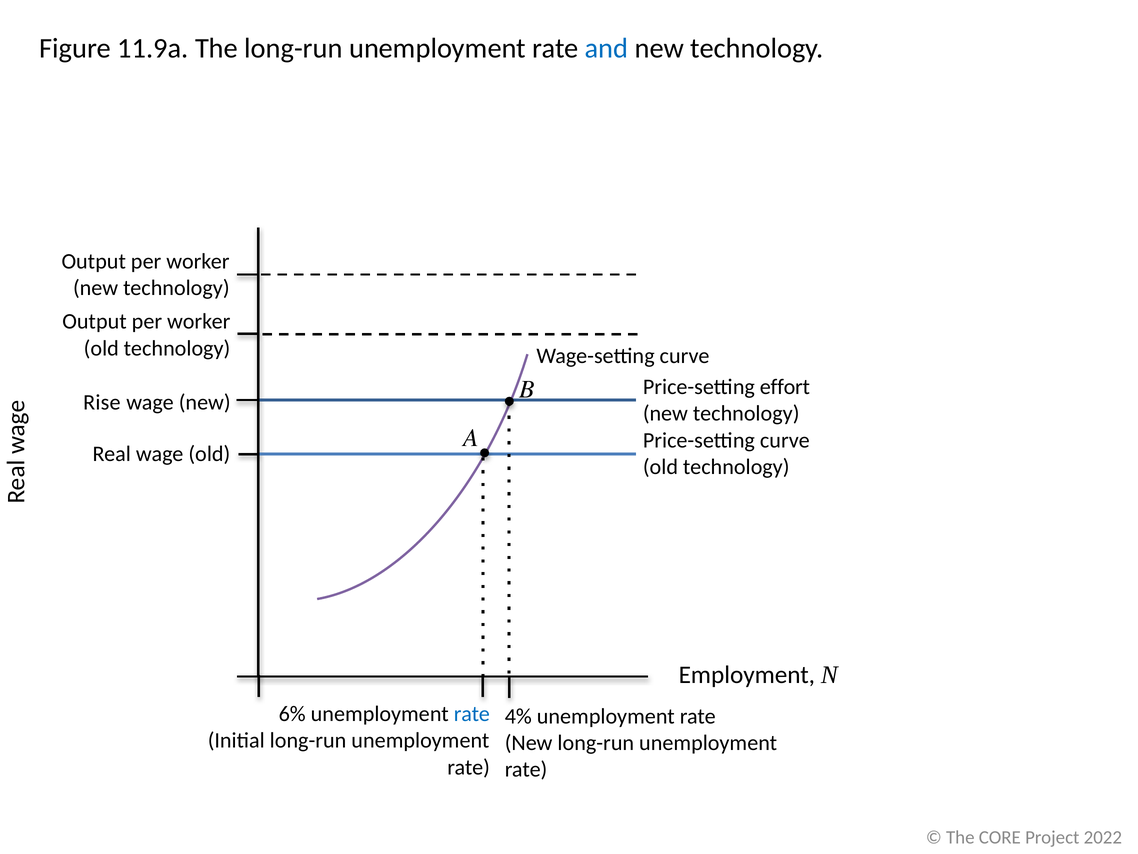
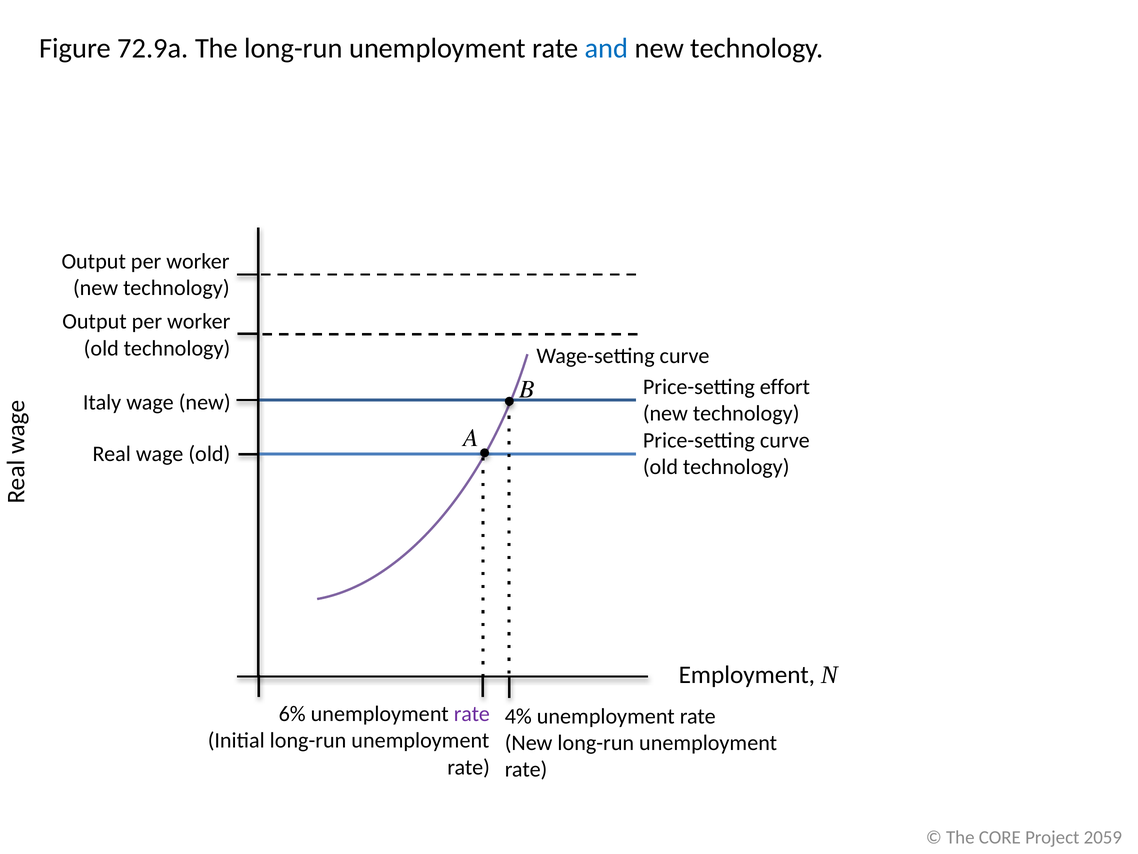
11.9a: 11.9a -> 72.9a
Rise: Rise -> Italy
rate at (472, 714) colour: blue -> purple
2022: 2022 -> 2059
